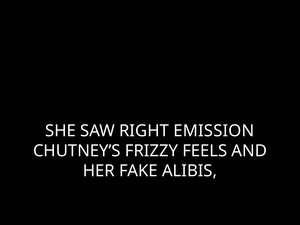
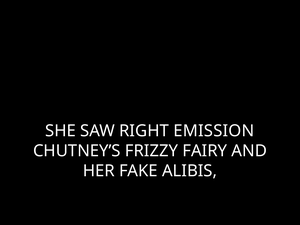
FEELS: FEELS -> FAIRY
